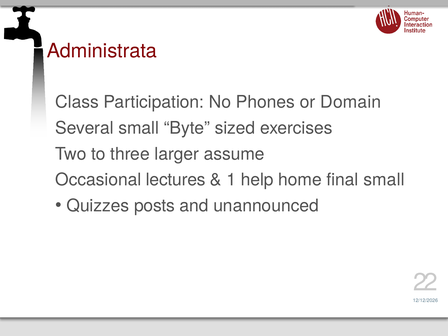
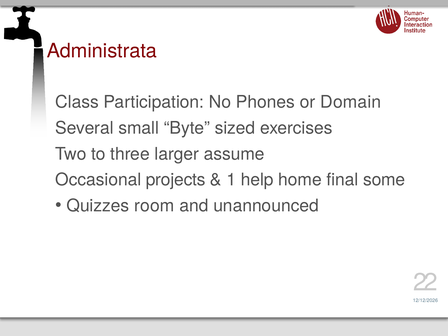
lectures: lectures -> projects
final small: small -> some
posts: posts -> room
